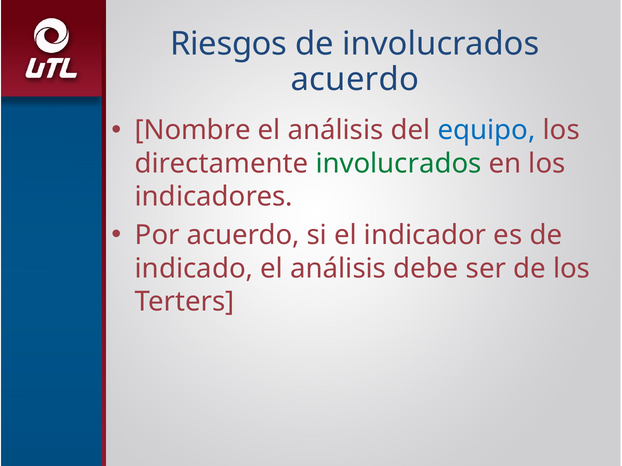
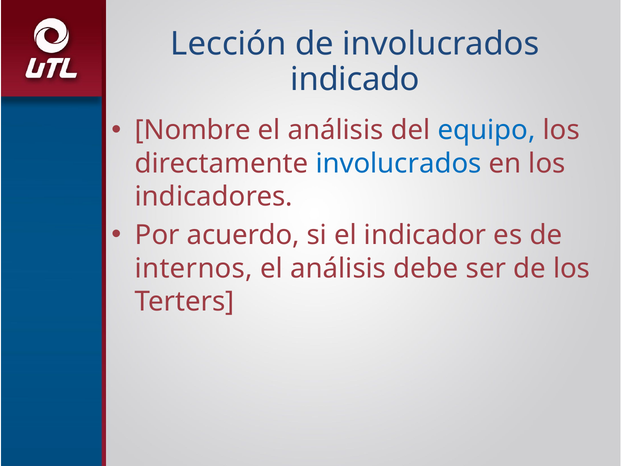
Riesgos: Riesgos -> Lección
acuerdo at (355, 80): acuerdo -> indicado
involucrados at (398, 164) colour: green -> blue
indicado: indicado -> internos
